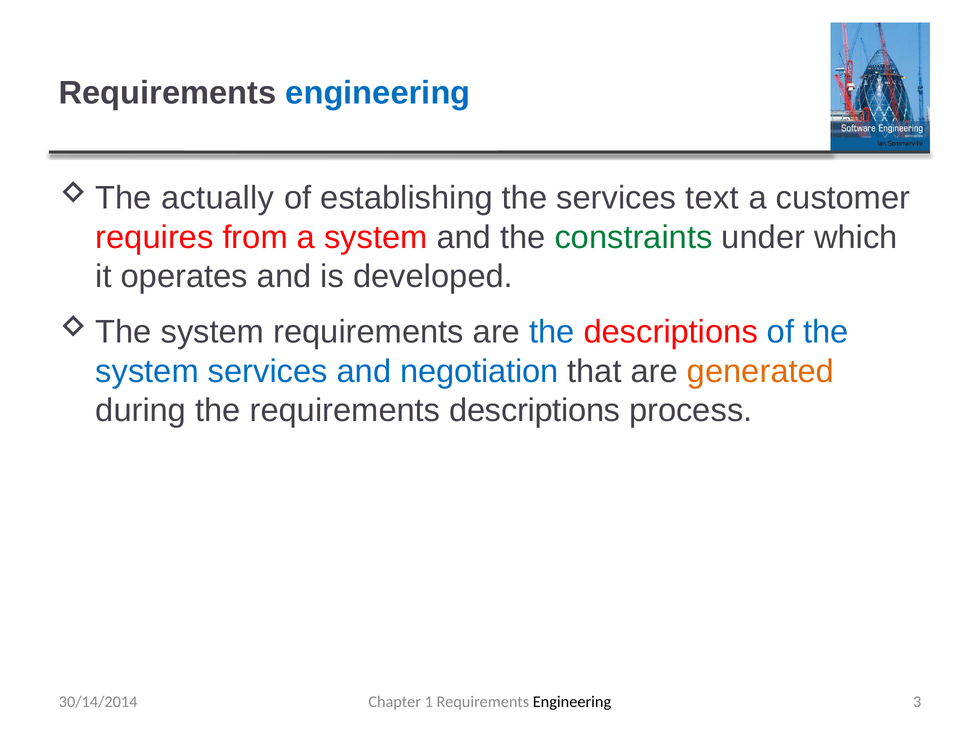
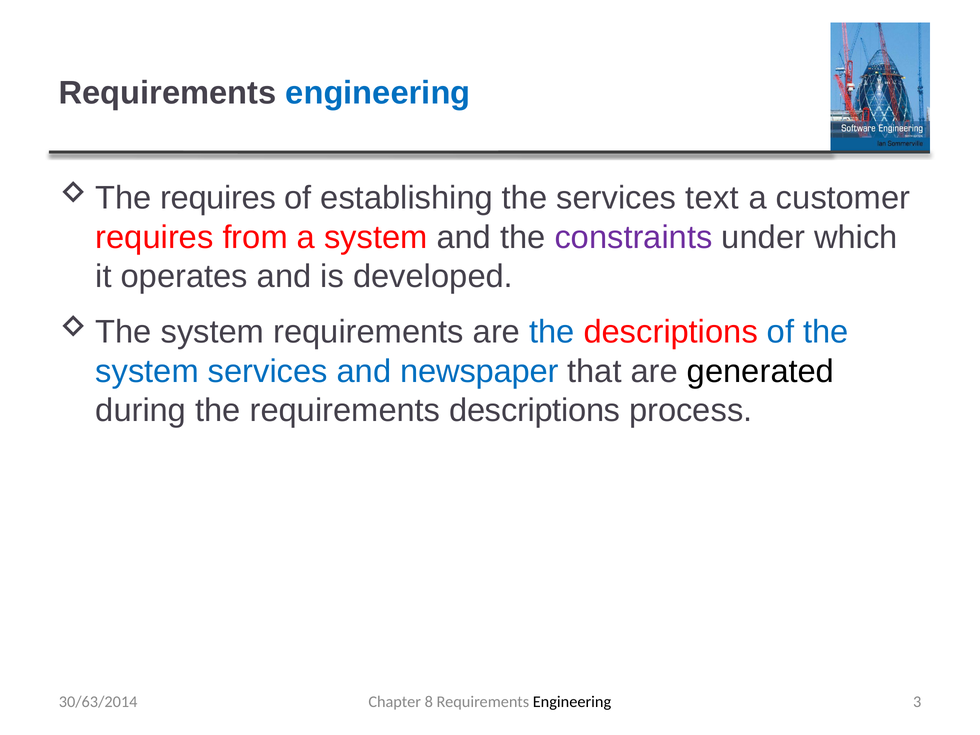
actually at (218, 198): actually -> requires
constraints colour: green -> purple
negotiation: negotiation -> newspaper
generated colour: orange -> black
30/14/2014: 30/14/2014 -> 30/63/2014
1: 1 -> 8
